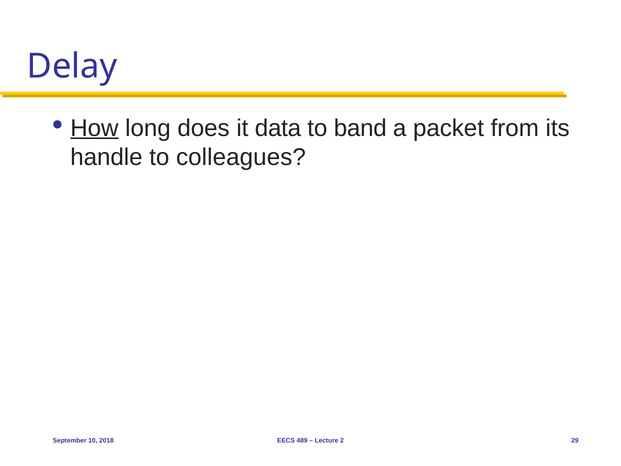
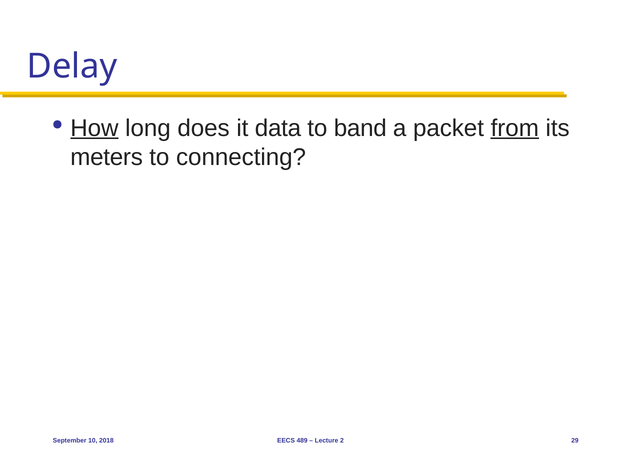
from underline: none -> present
handle: handle -> meters
colleagues: colleagues -> connecting
